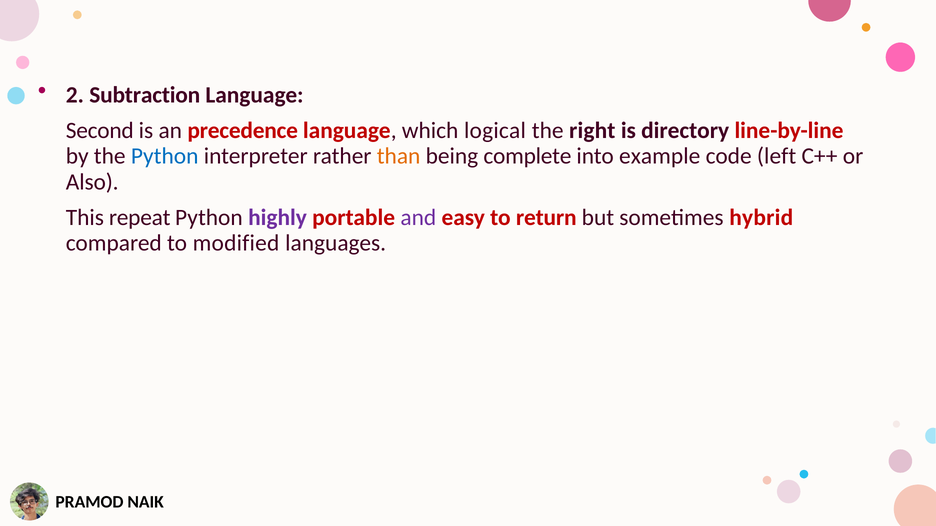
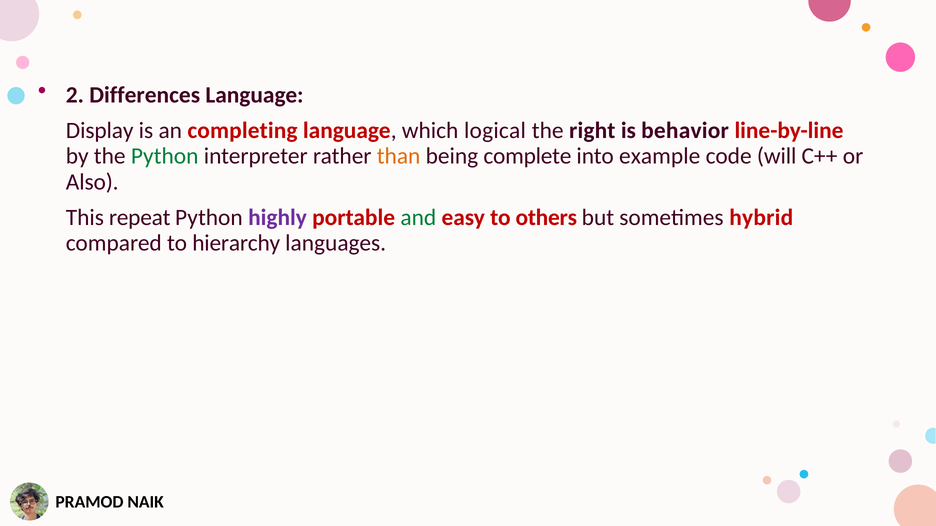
Subtraction: Subtraction -> Differences
Second: Second -> Display
precedence: precedence -> completing
directory: directory -> behavior
Python at (165, 156) colour: blue -> green
left: left -> will
and colour: purple -> green
return: return -> others
modified: modified -> hierarchy
